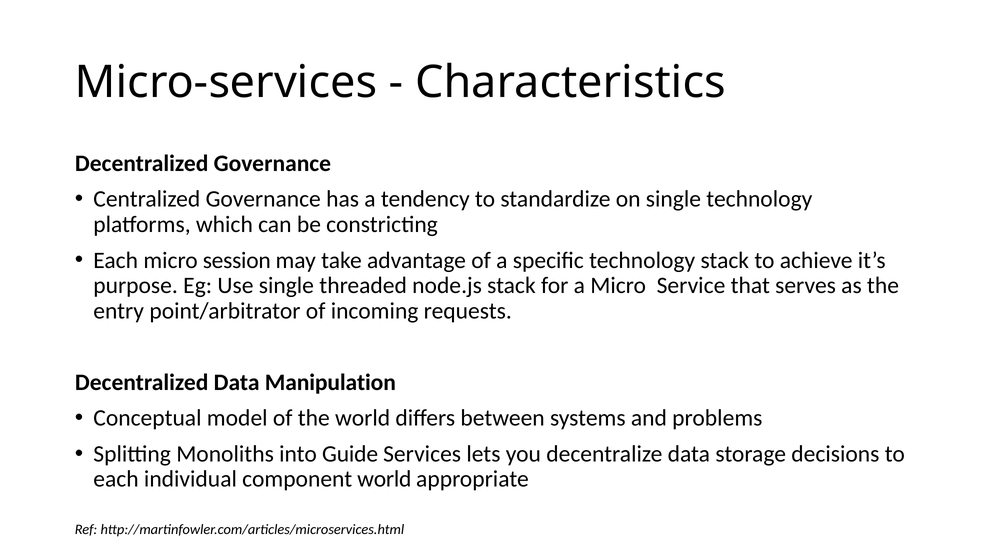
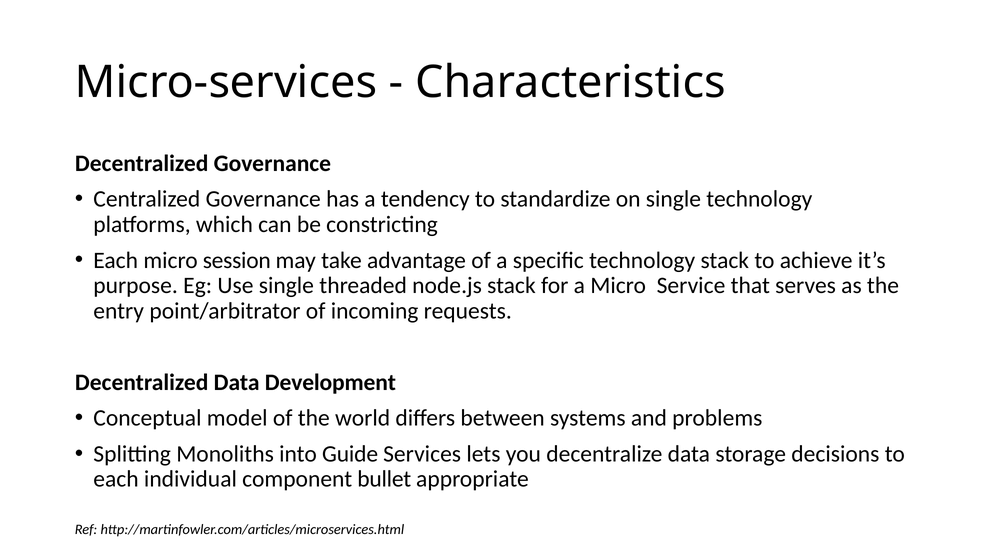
Manipulation: Manipulation -> Development
component world: world -> bullet
